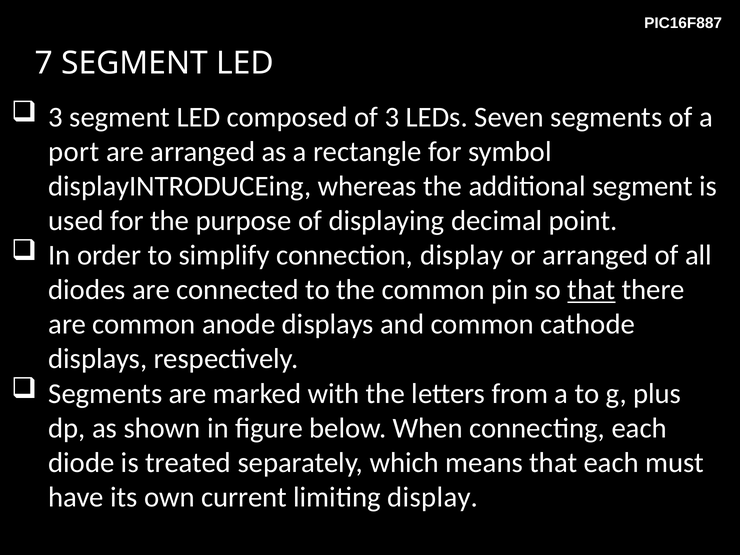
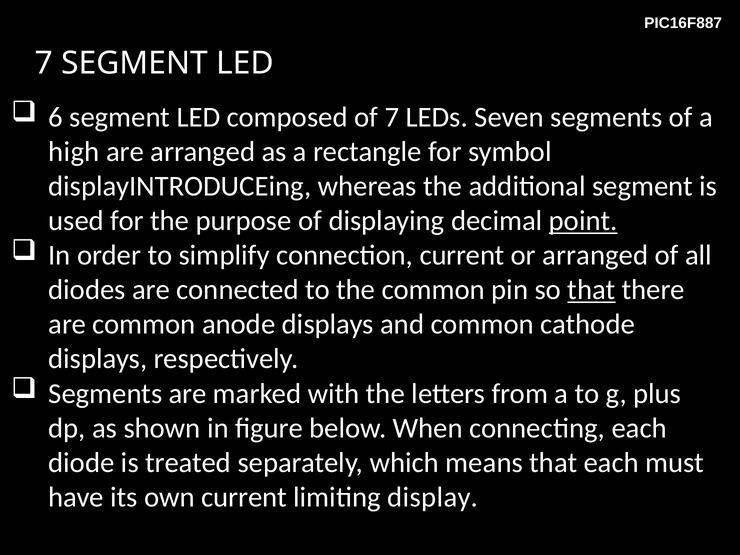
3 at (56, 117): 3 -> 6
of 3: 3 -> 7
port: port -> high
point underline: none -> present
connection display: display -> current
